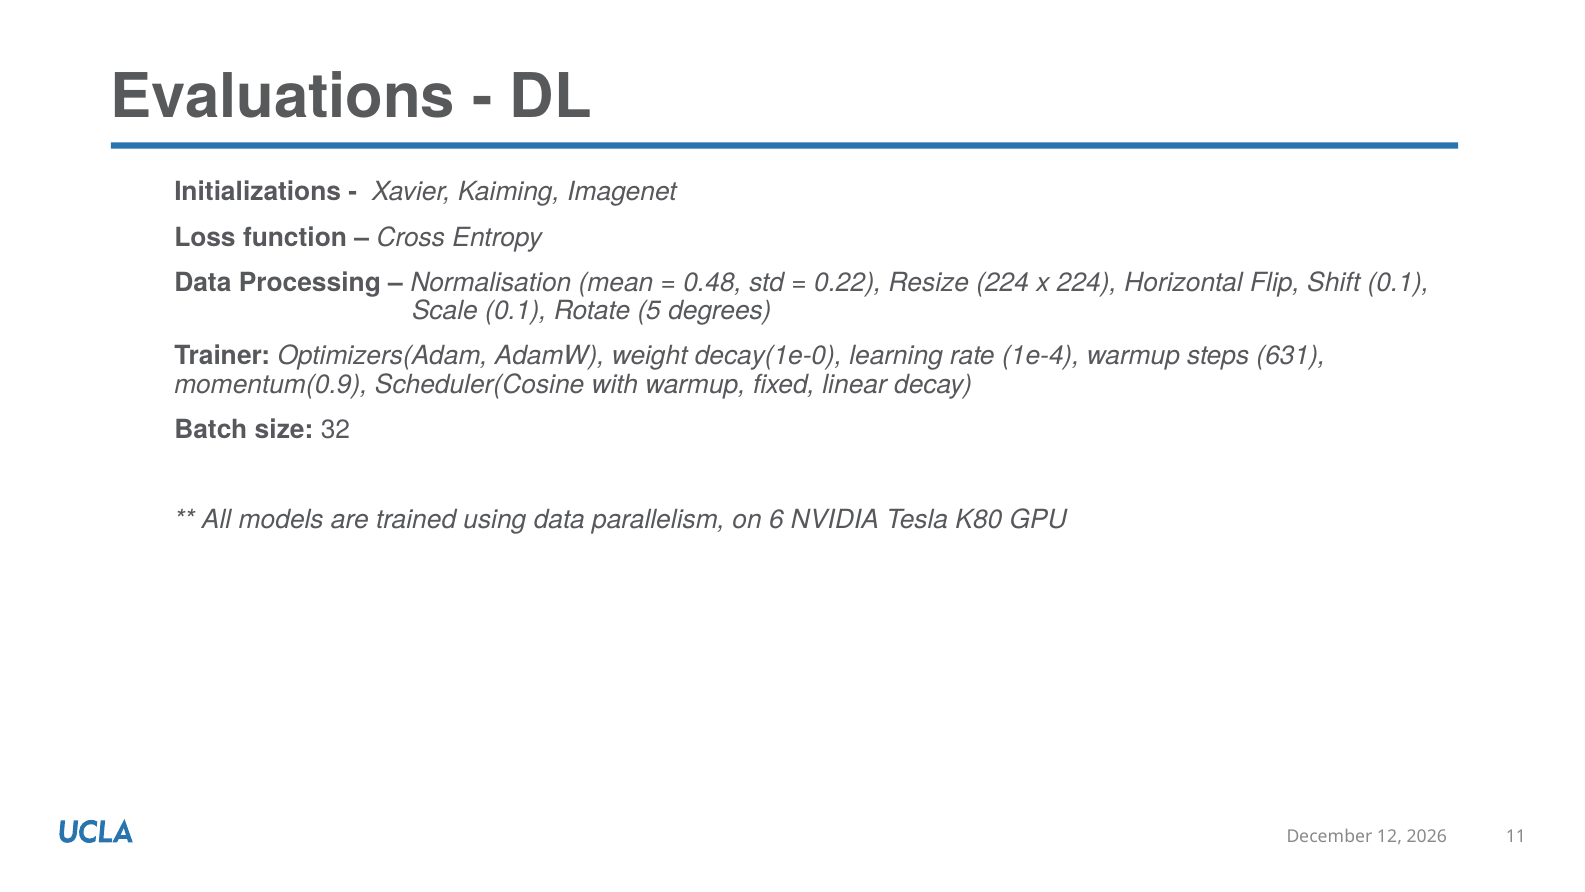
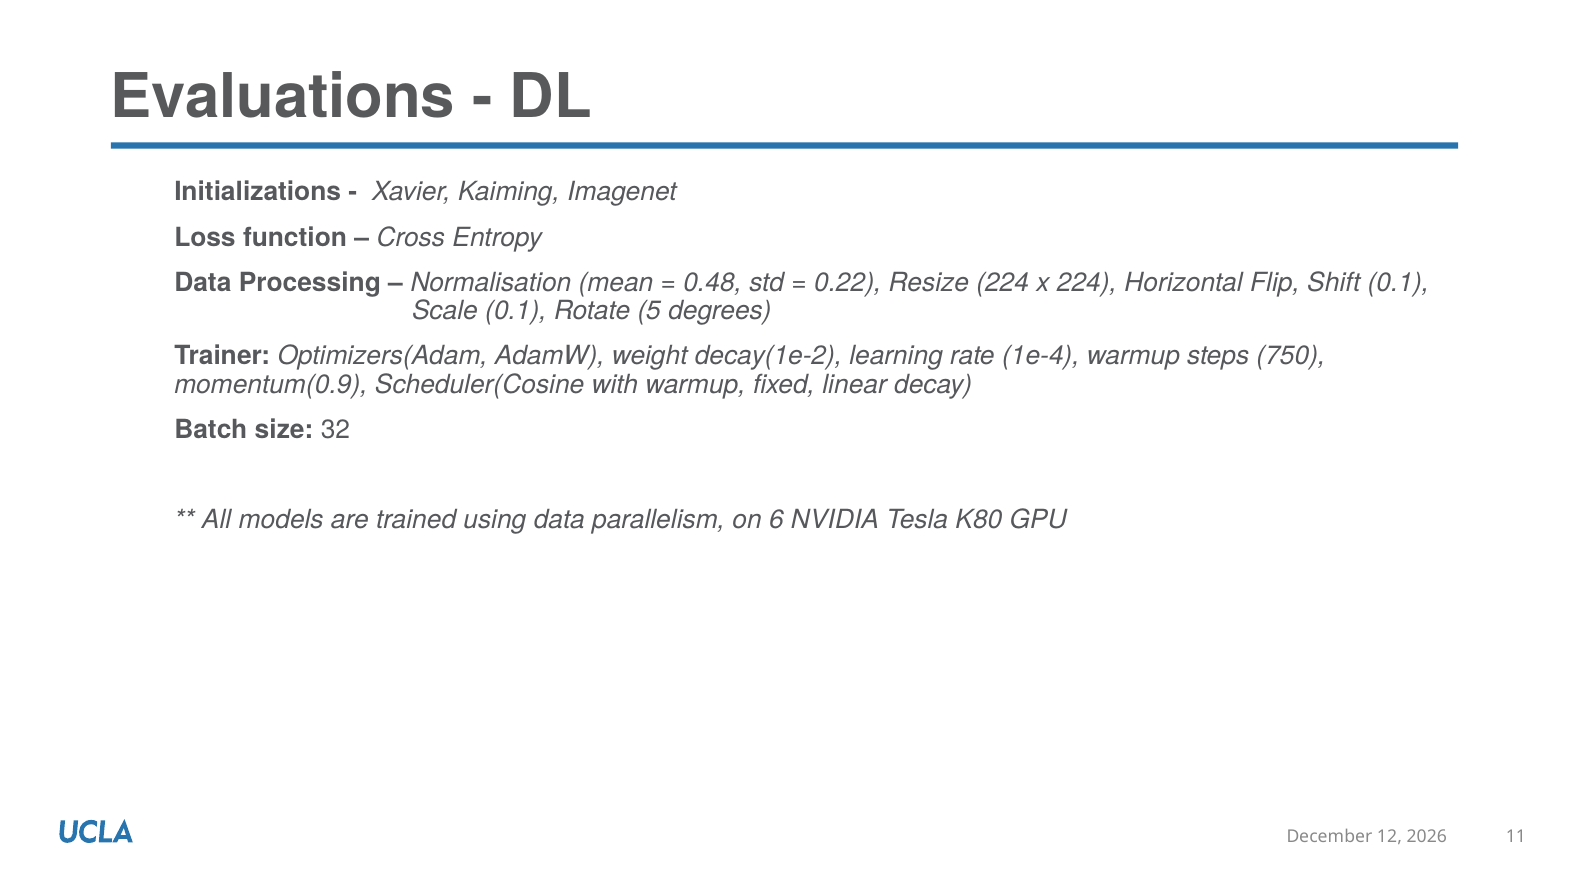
decay(1e-0: decay(1e-0 -> decay(1e-2
631: 631 -> 750
